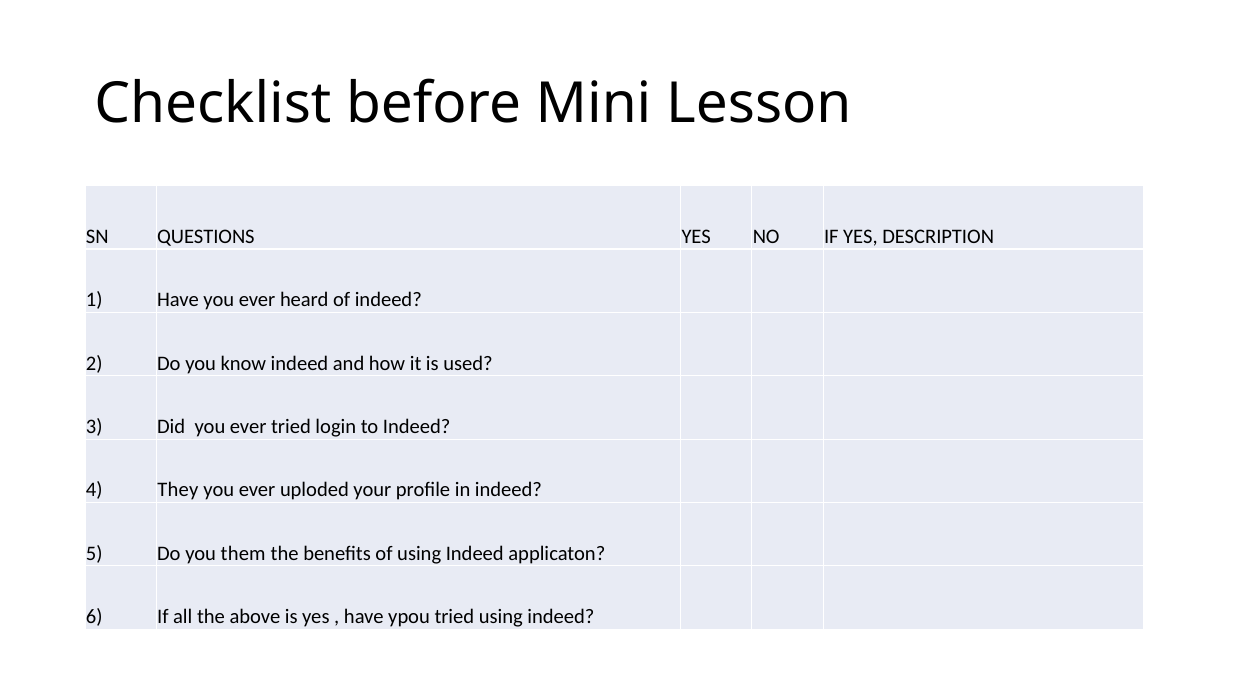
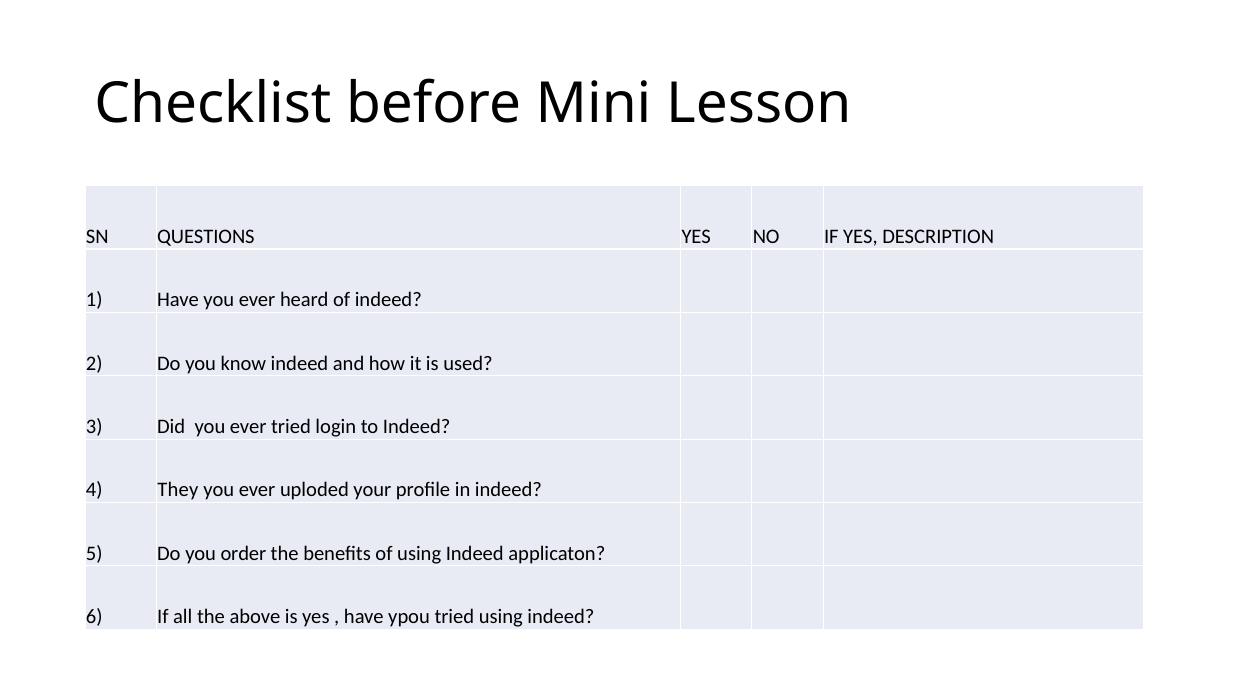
them: them -> order
